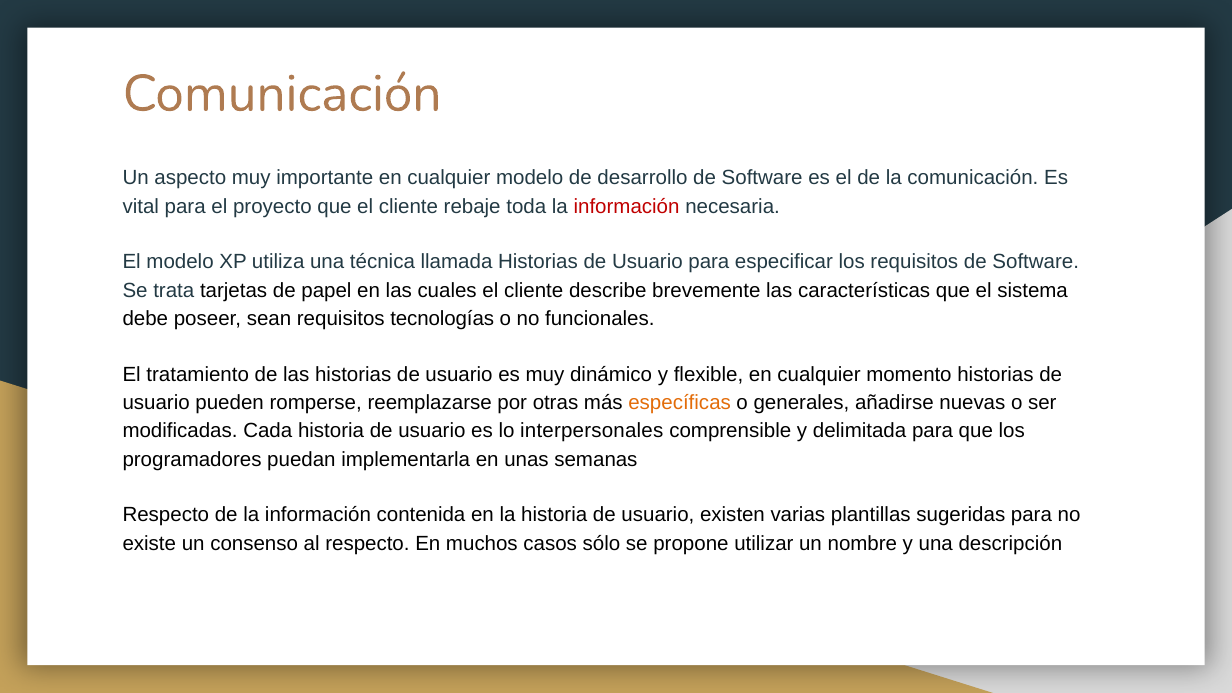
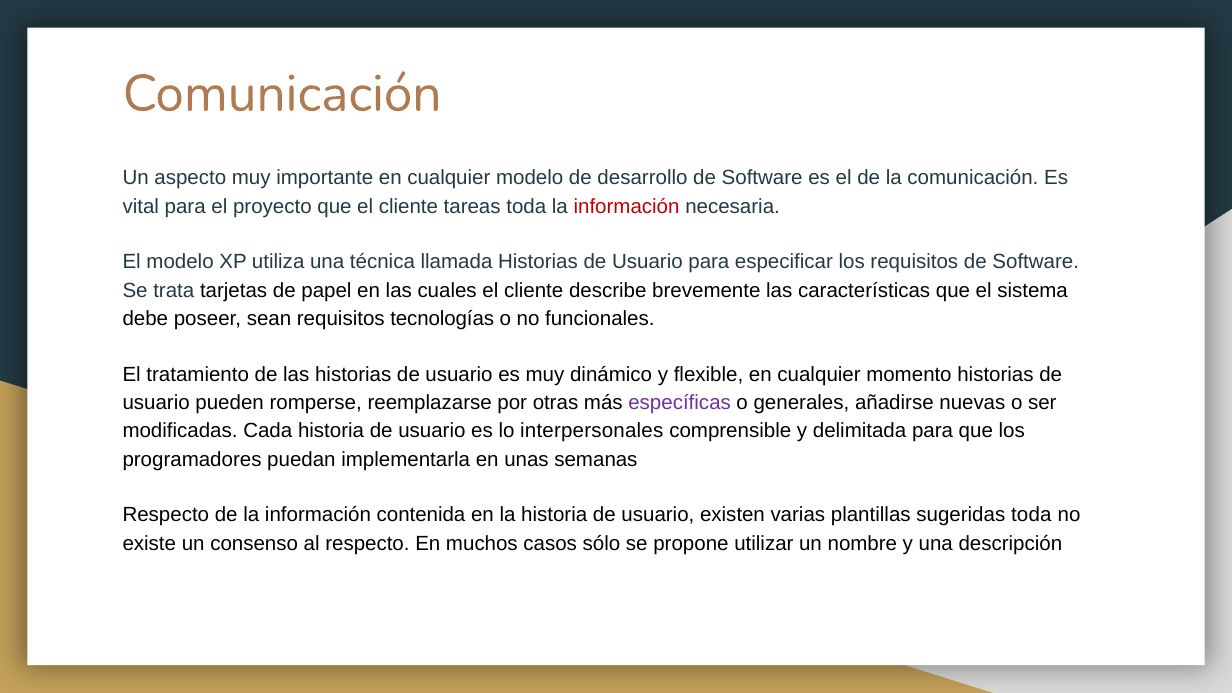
rebaje: rebaje -> tareas
específicas colour: orange -> purple
sugeridas para: para -> toda
